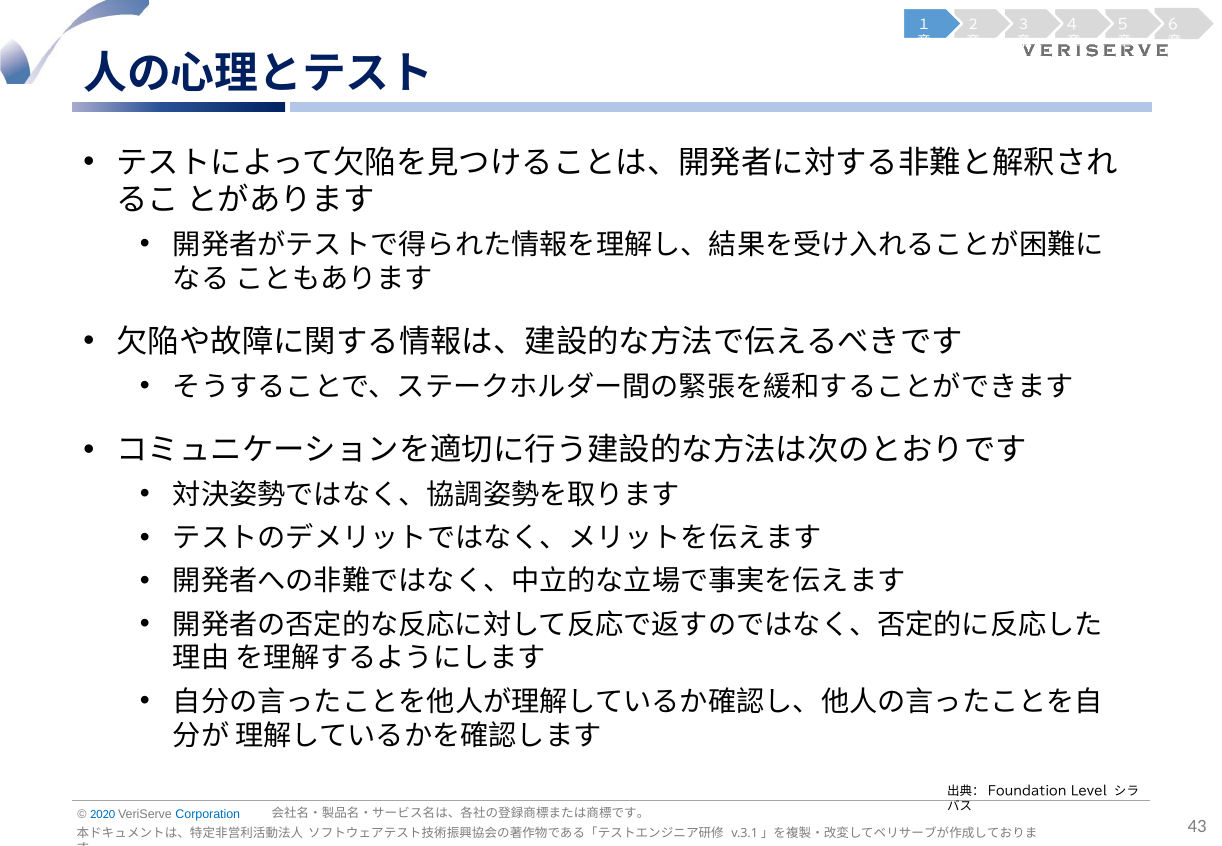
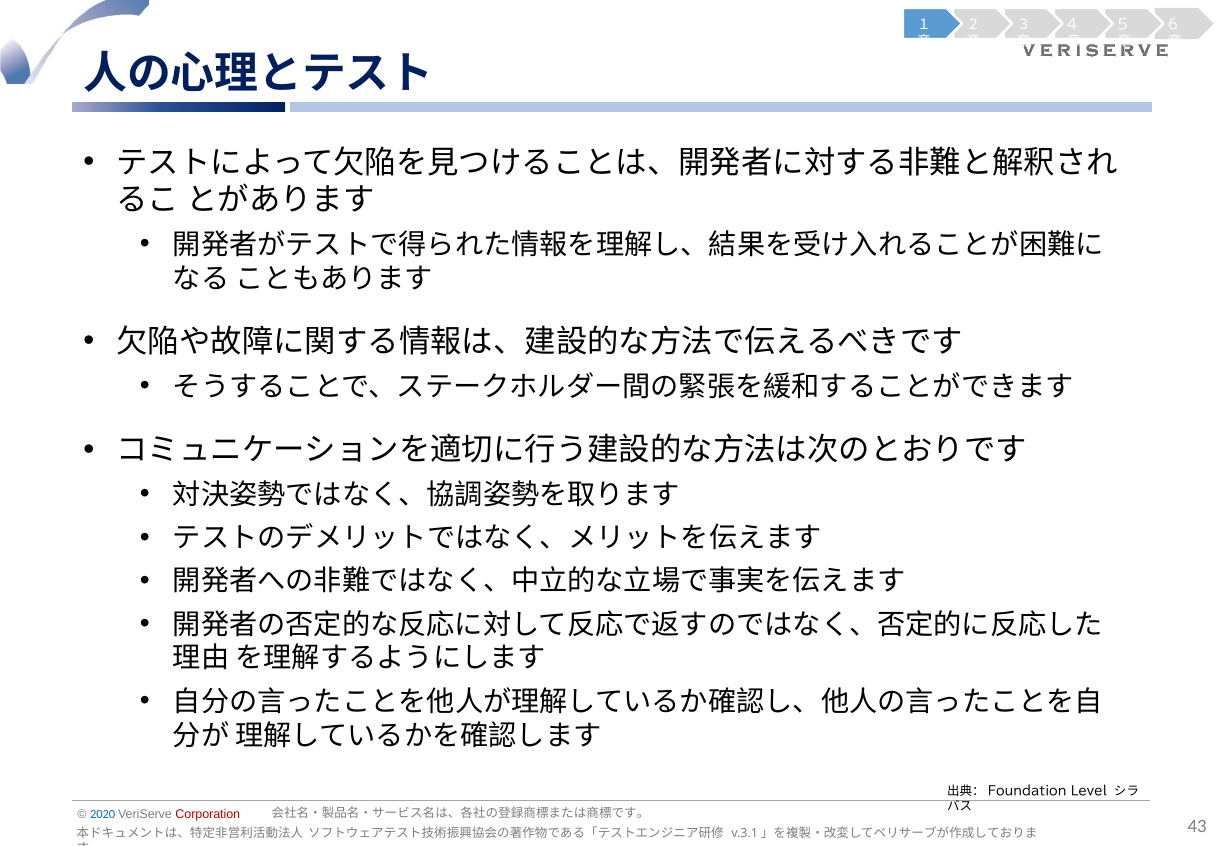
Corporation colour: blue -> red
